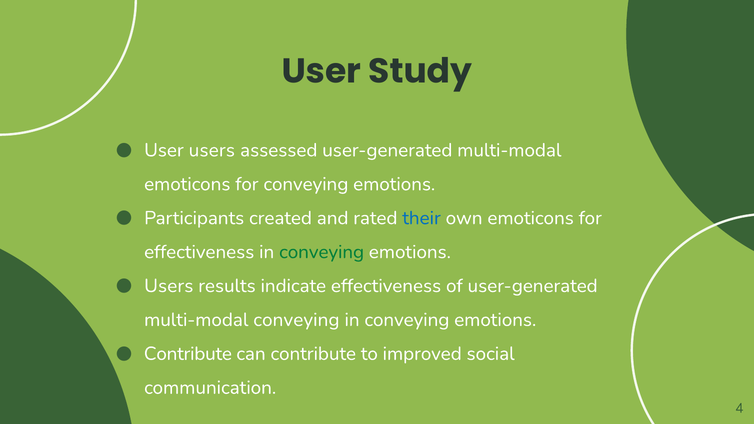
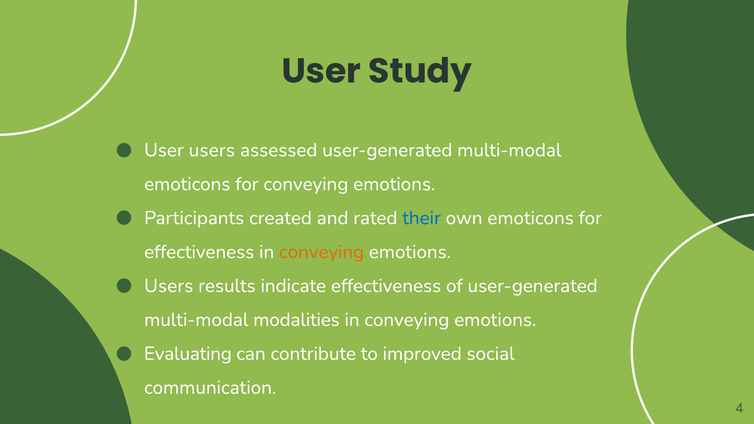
conveying at (322, 252) colour: green -> orange
multi-modal conveying: conveying -> modalities
Contribute at (188, 354): Contribute -> Evaluating
